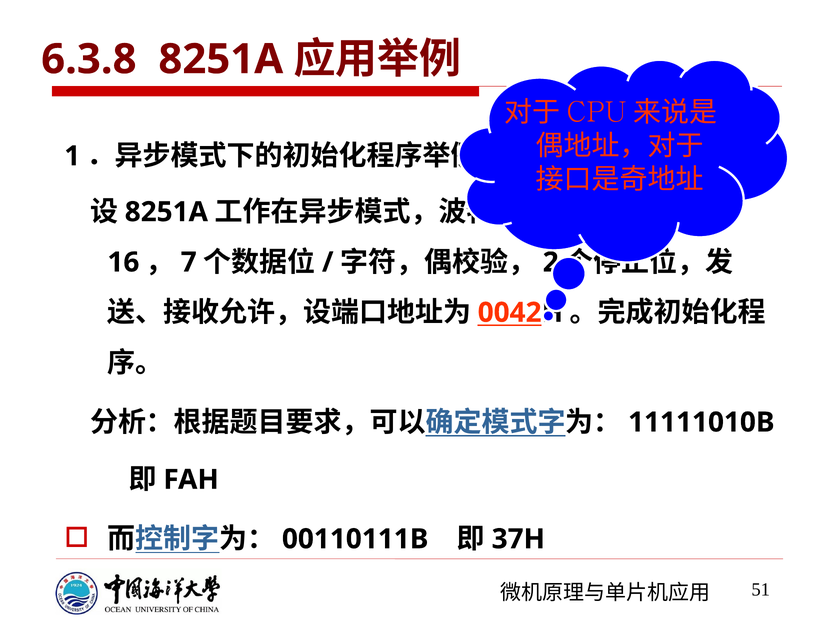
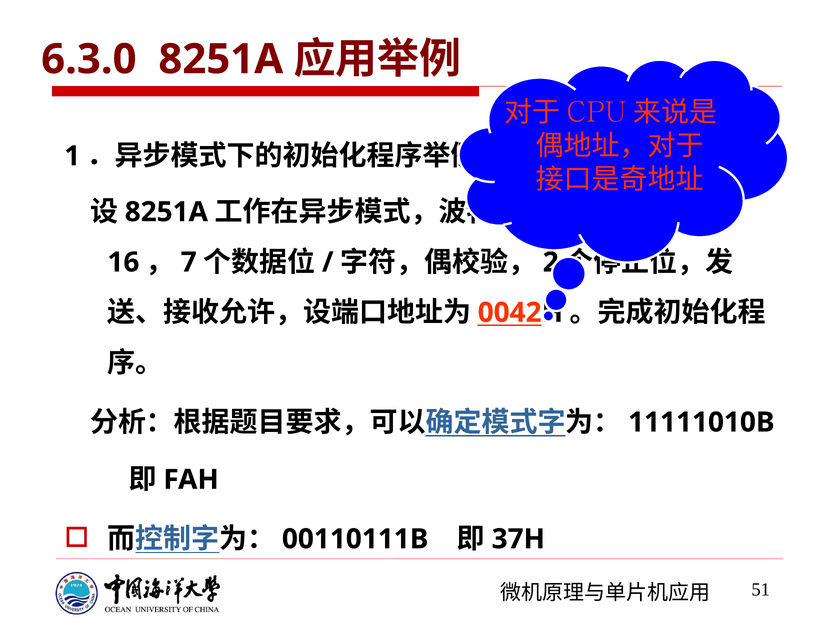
6.3.8: 6.3.8 -> 6.3.0
